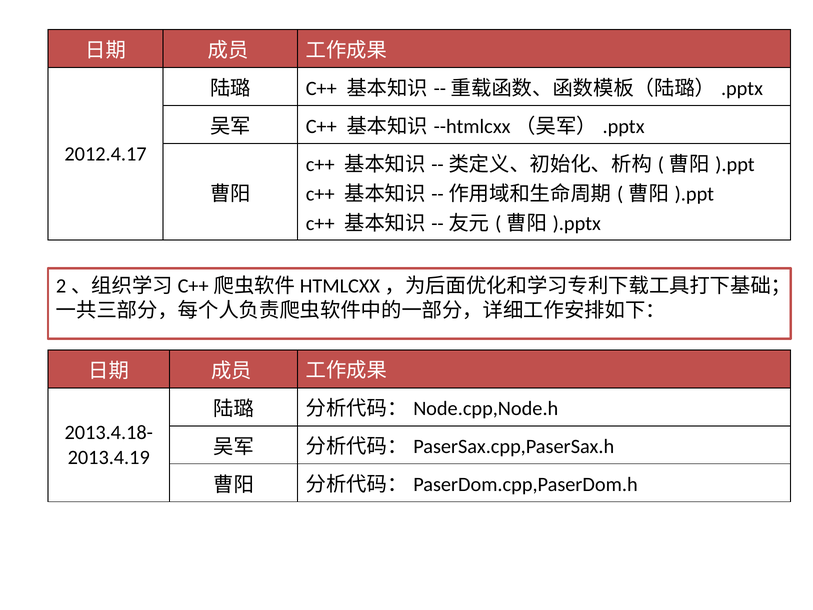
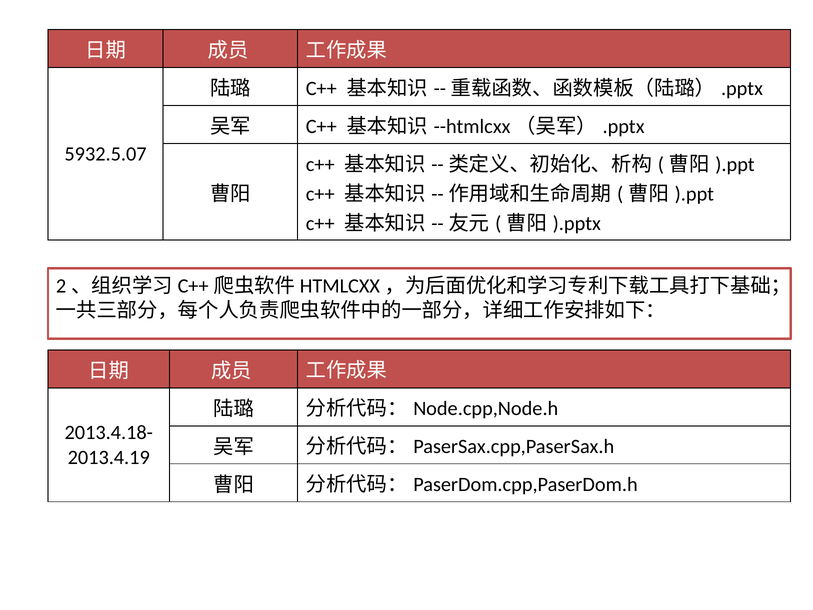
2012.4.17: 2012.4.17 -> 5932.5.07
